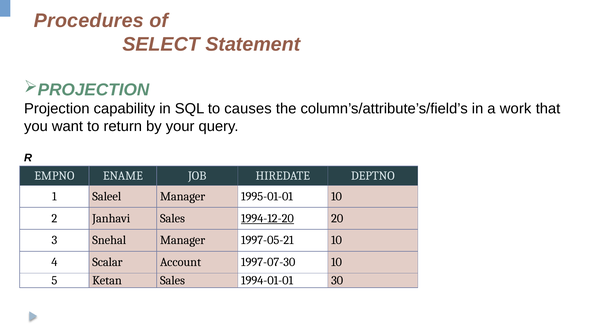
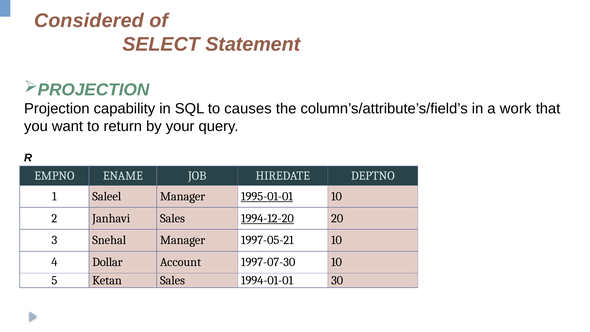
Procedures: Procedures -> Considered
1995-01-01 underline: none -> present
Scalar: Scalar -> Dollar
